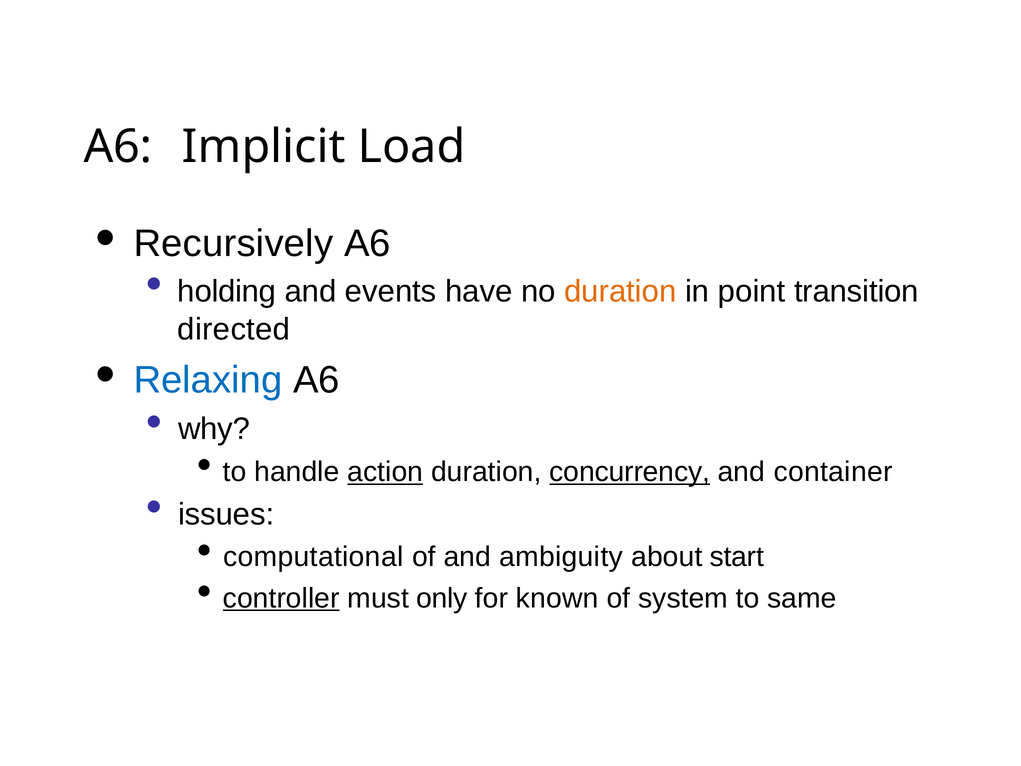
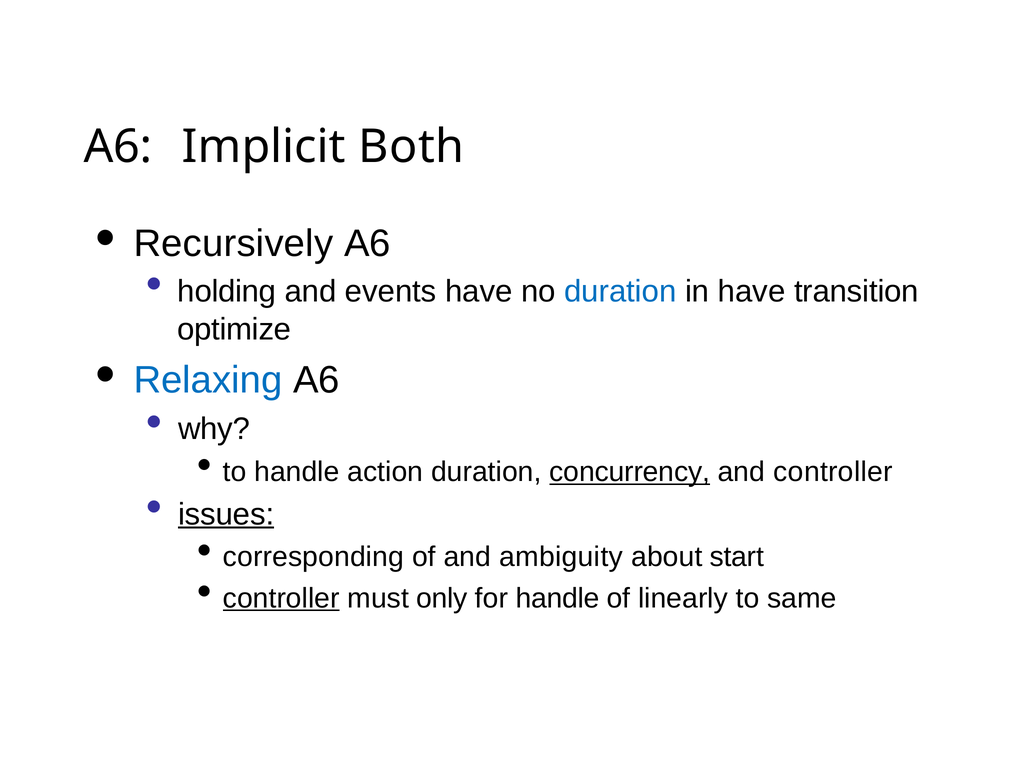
Load: Load -> Both
duration at (620, 291) colour: orange -> blue
in point: point -> have
directed: directed -> optimize
action underline: present -> none
and container: container -> controller
issues underline: none -> present
computational: computational -> corresponding
for known: known -> handle
system: system -> linearly
